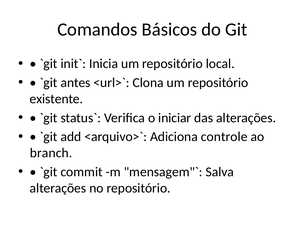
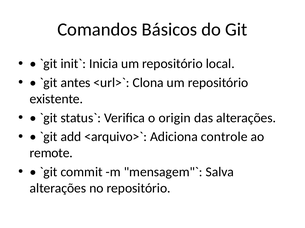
iniciar: iniciar -> origin
branch: branch -> remote
